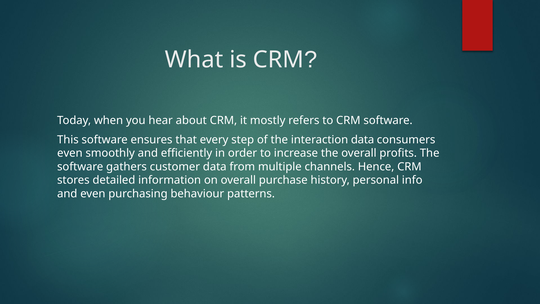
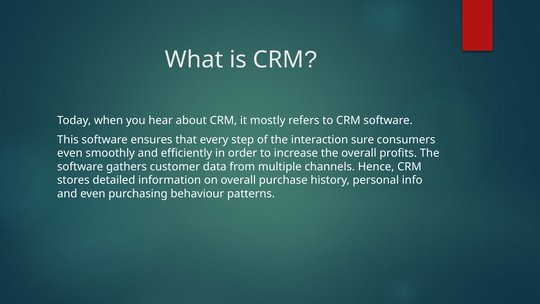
interaction data: data -> sure
